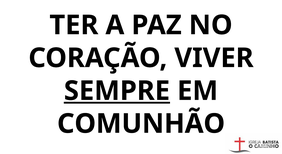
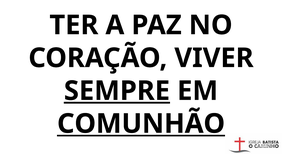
COMUNHÃO underline: none -> present
